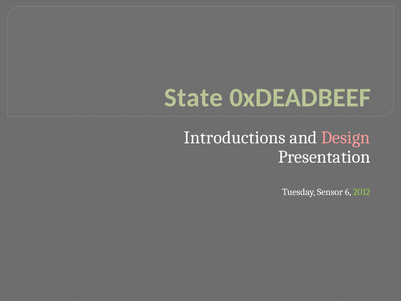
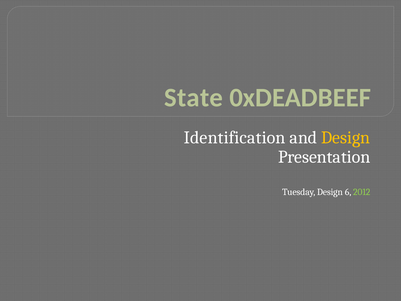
Introductions: Introductions -> Identification
Design at (346, 138) colour: pink -> yellow
Tuesday Sensor: Sensor -> Design
